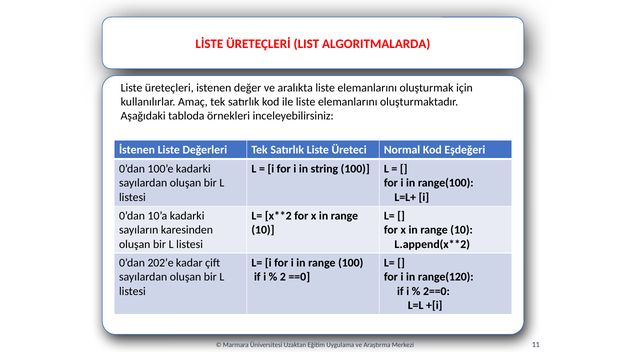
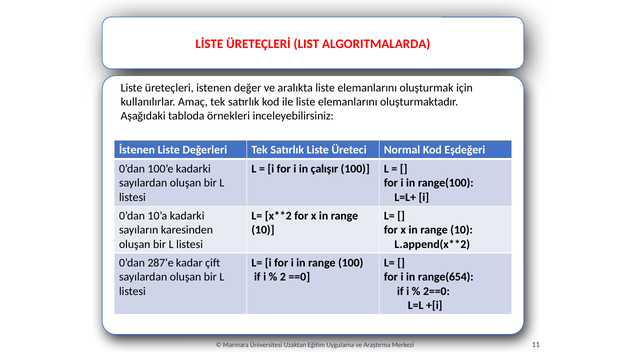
string: string -> çalışır
202’e: 202’e -> 287’e
range(120: range(120 -> range(654
